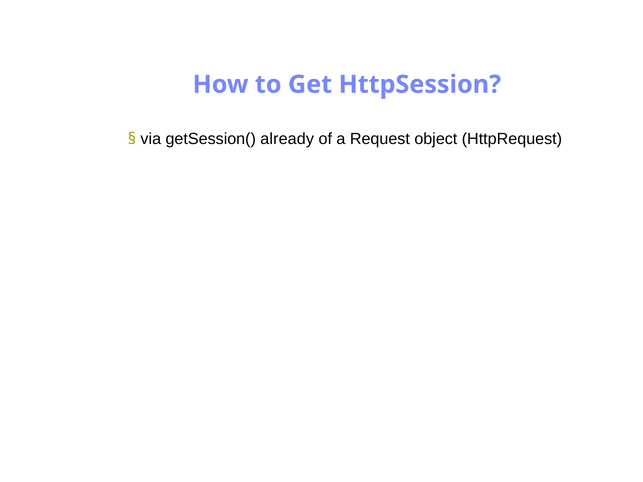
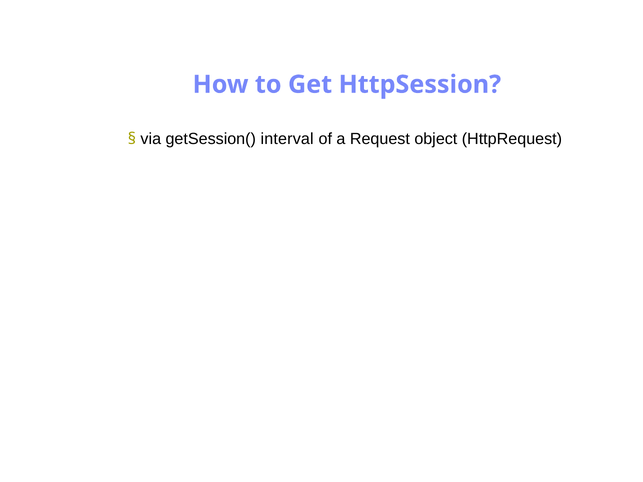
already: already -> interval
